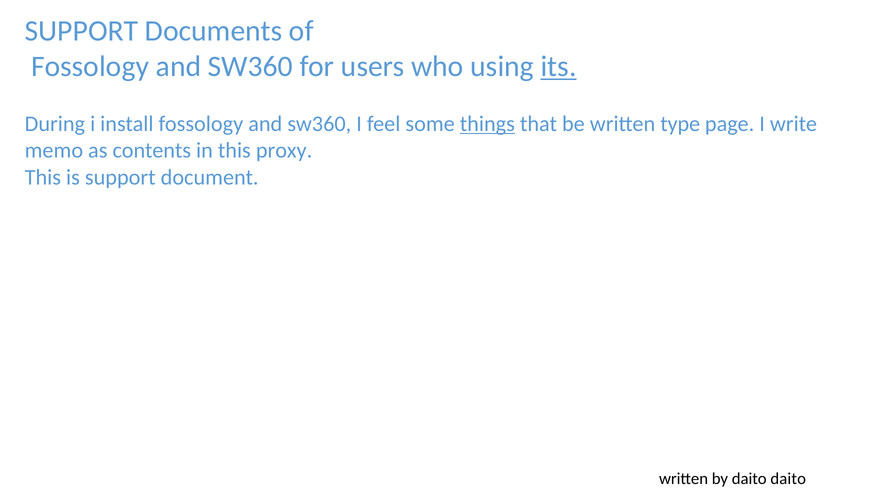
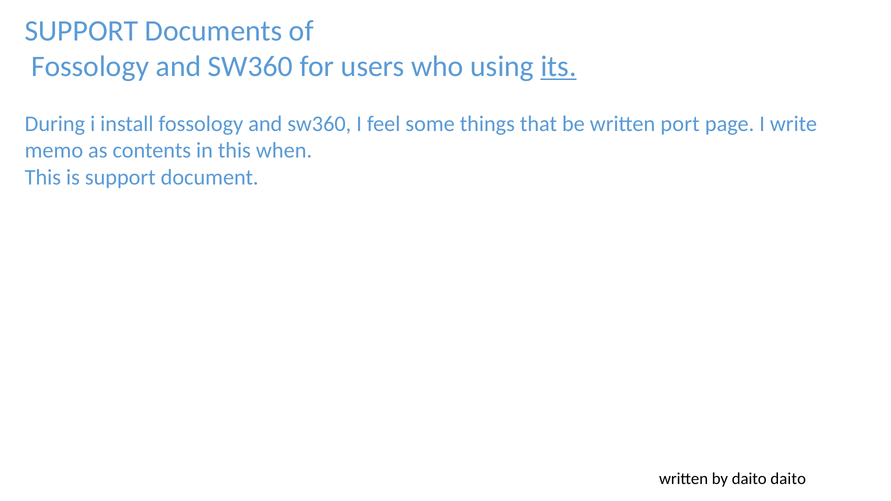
things underline: present -> none
type: type -> port
proxy: proxy -> when
